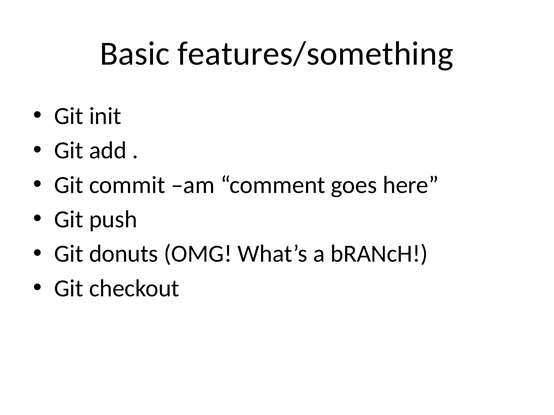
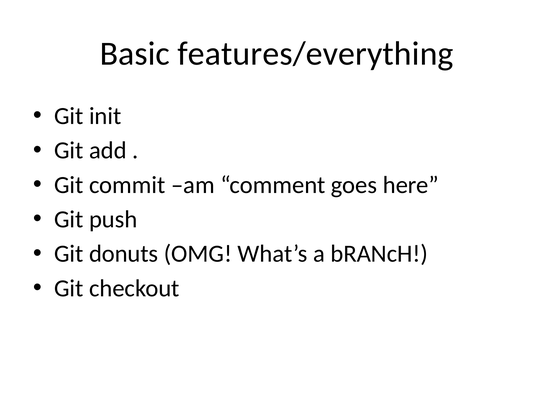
features/something: features/something -> features/everything
